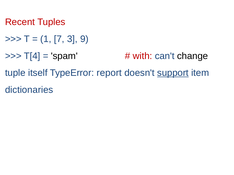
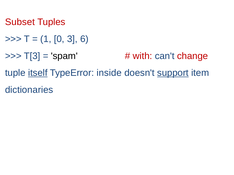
Recent: Recent -> Subset
7: 7 -> 0
9: 9 -> 6
T[4: T[4 -> T[3
change colour: black -> red
itself underline: none -> present
report: report -> inside
